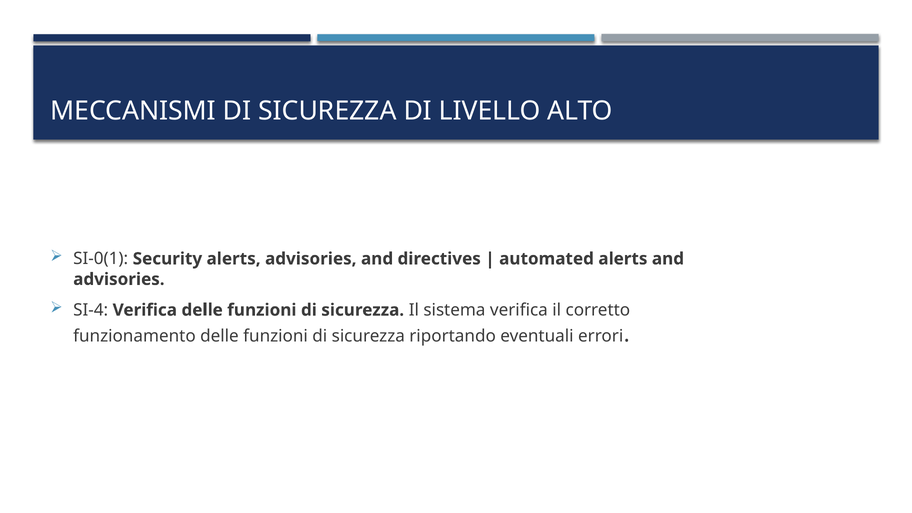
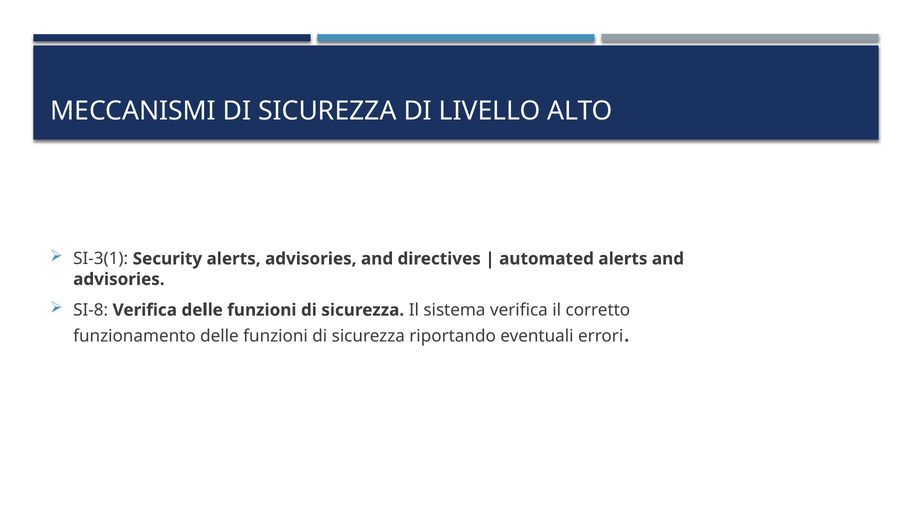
SI-0(1: SI-0(1 -> SI-3(1
SI-4: SI-4 -> SI-8
